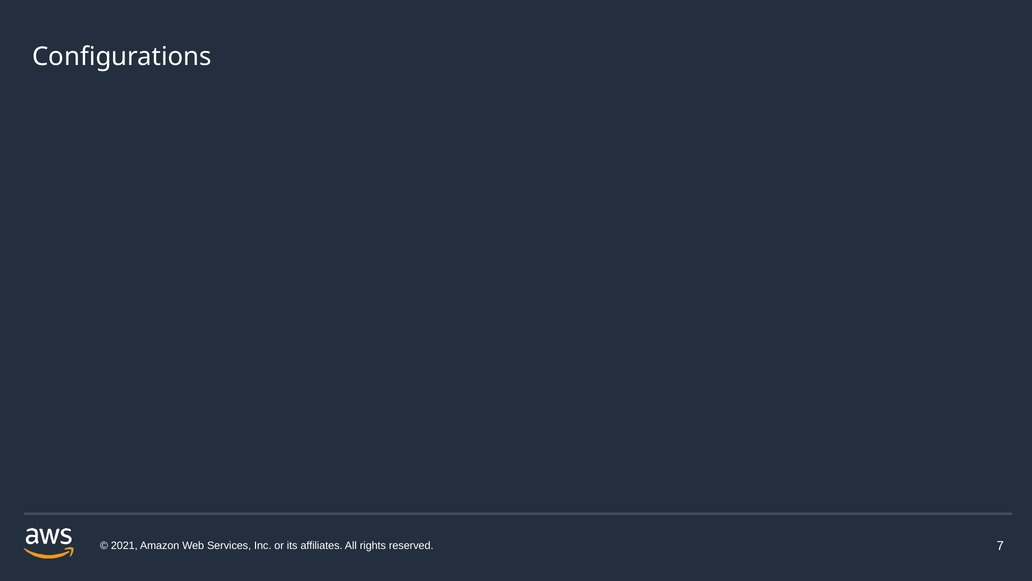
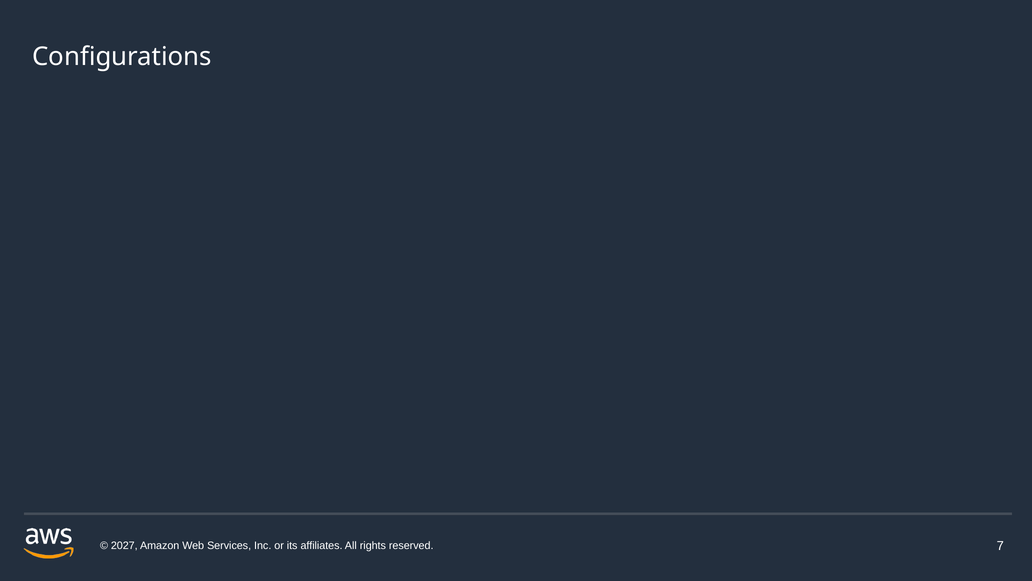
2021: 2021 -> 2027
